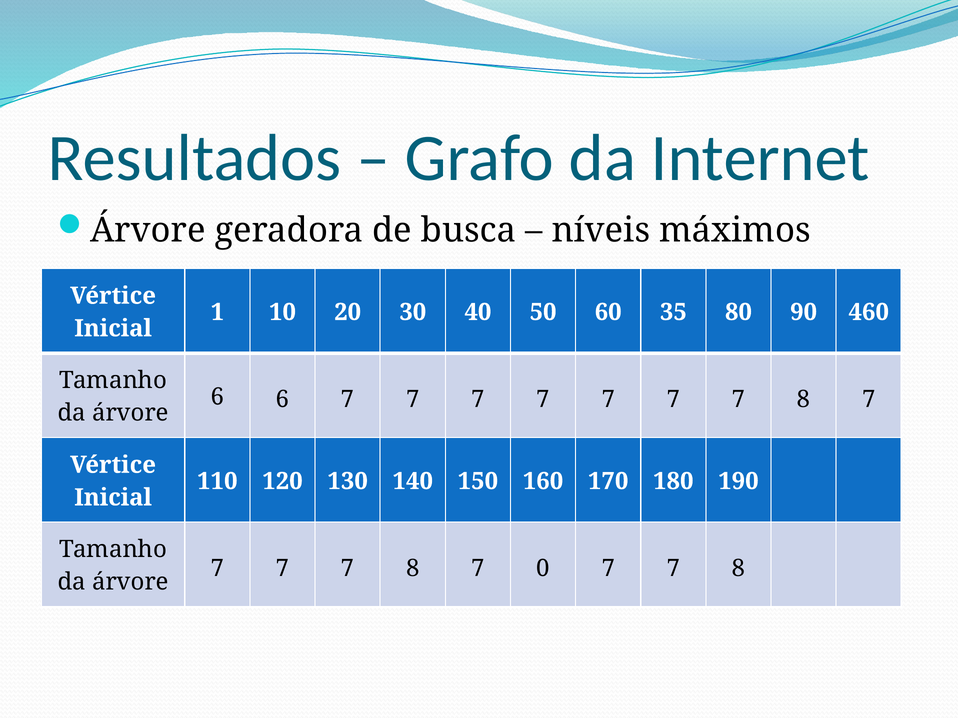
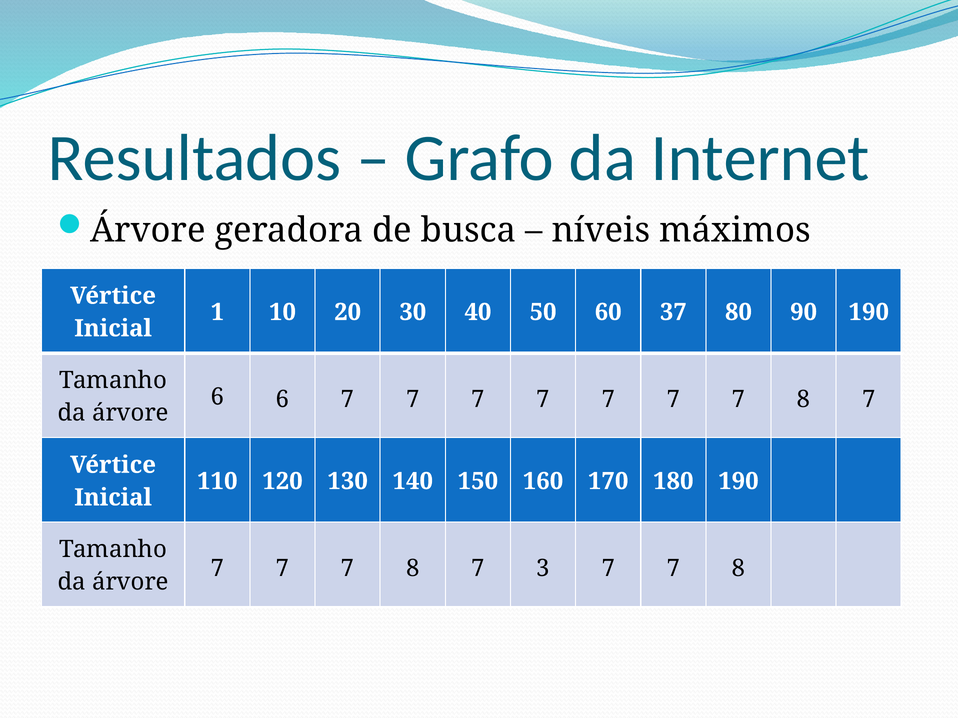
35: 35 -> 37
90 460: 460 -> 190
0: 0 -> 3
